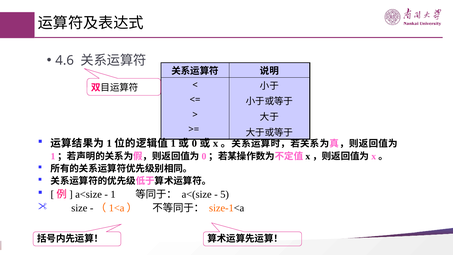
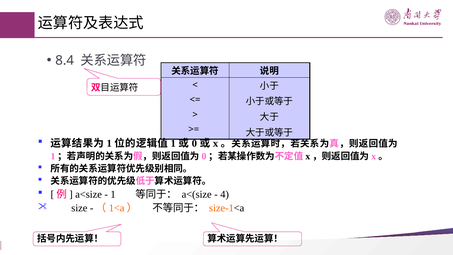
4.6: 4.6 -> 8.4
5: 5 -> 4
